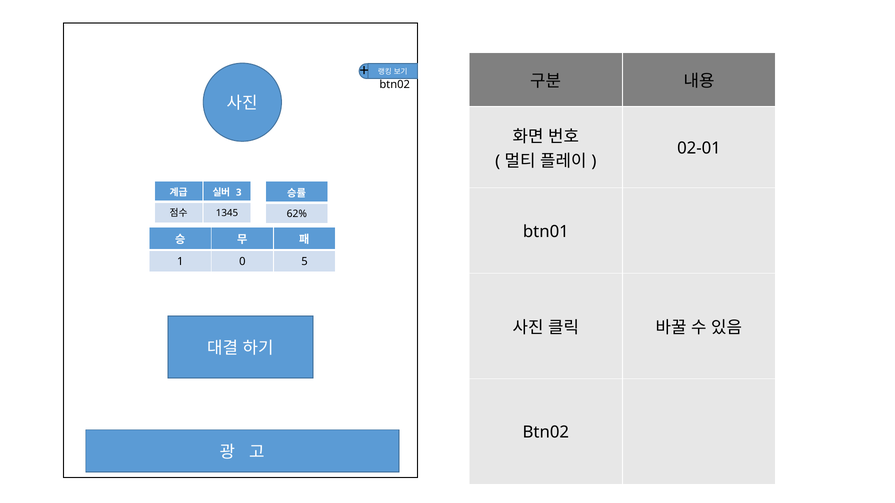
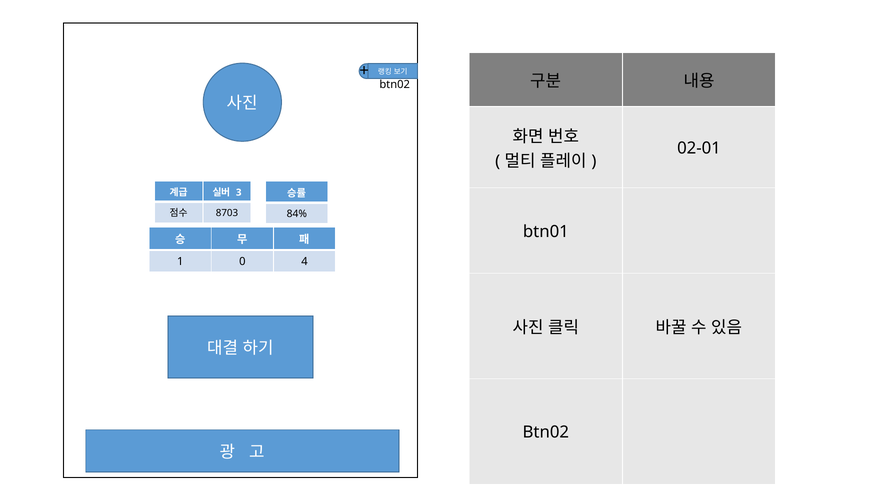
1345: 1345 -> 8703
62%: 62% -> 84%
5: 5 -> 4
